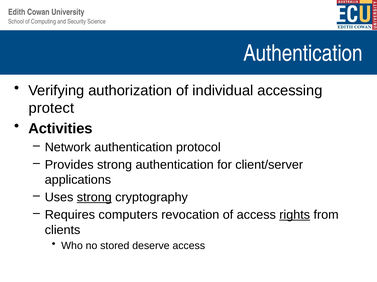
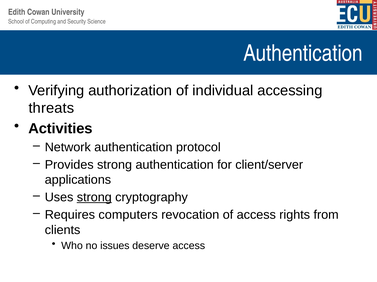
protect: protect -> threats
rights underline: present -> none
stored: stored -> issues
